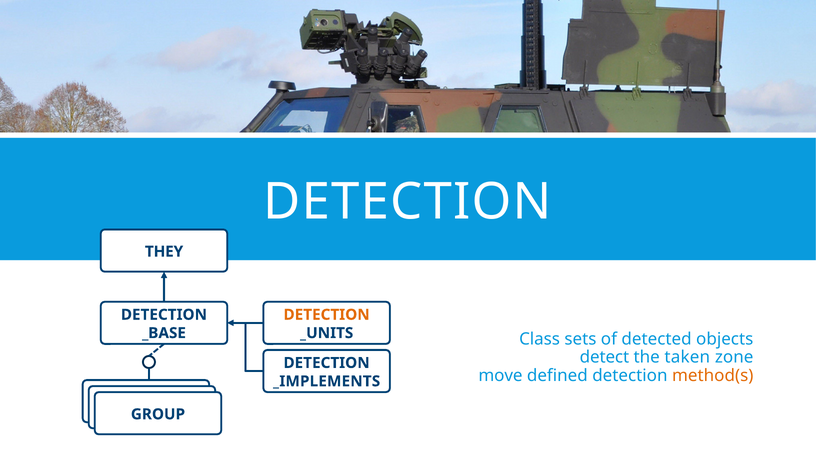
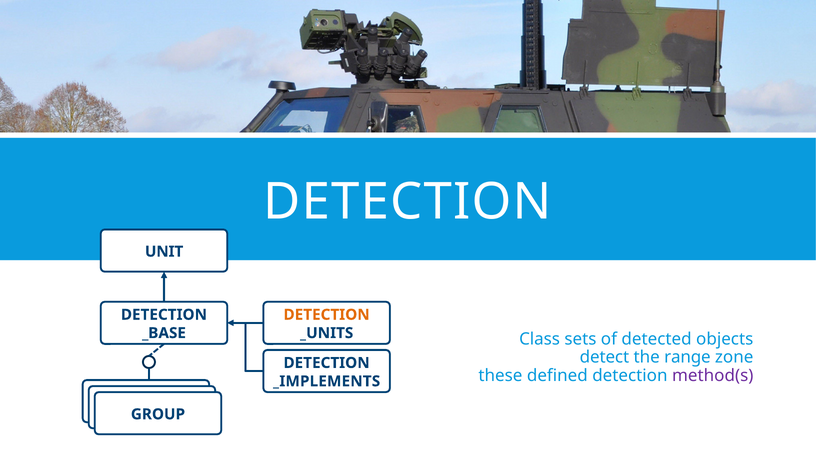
THEY: THEY -> UNIT
taken: taken -> range
move: move -> these
method(s colour: orange -> purple
